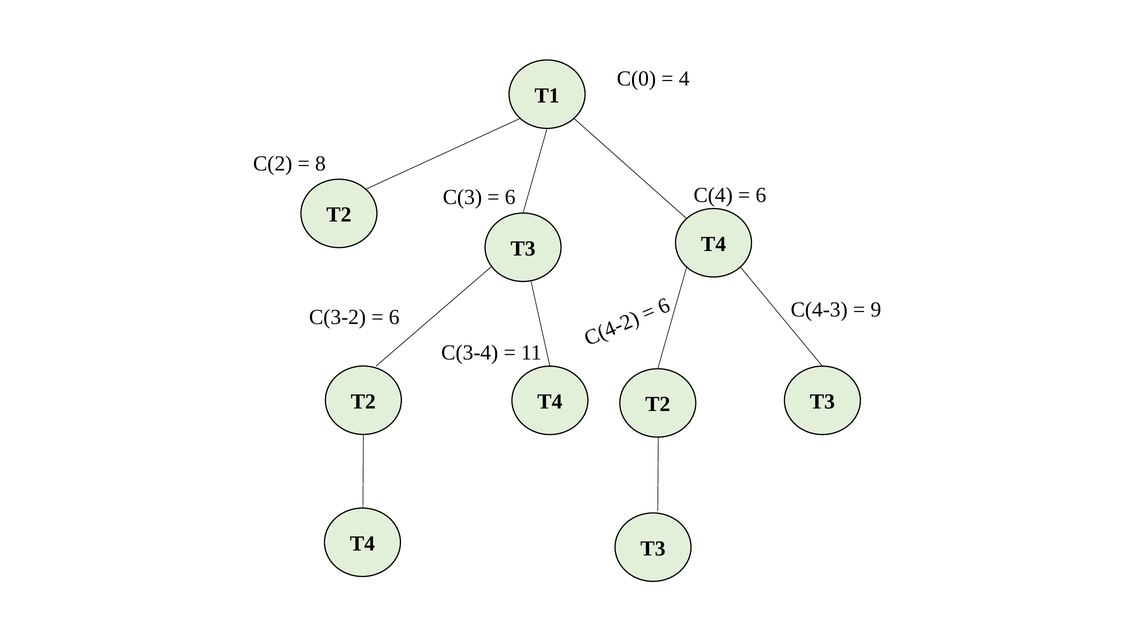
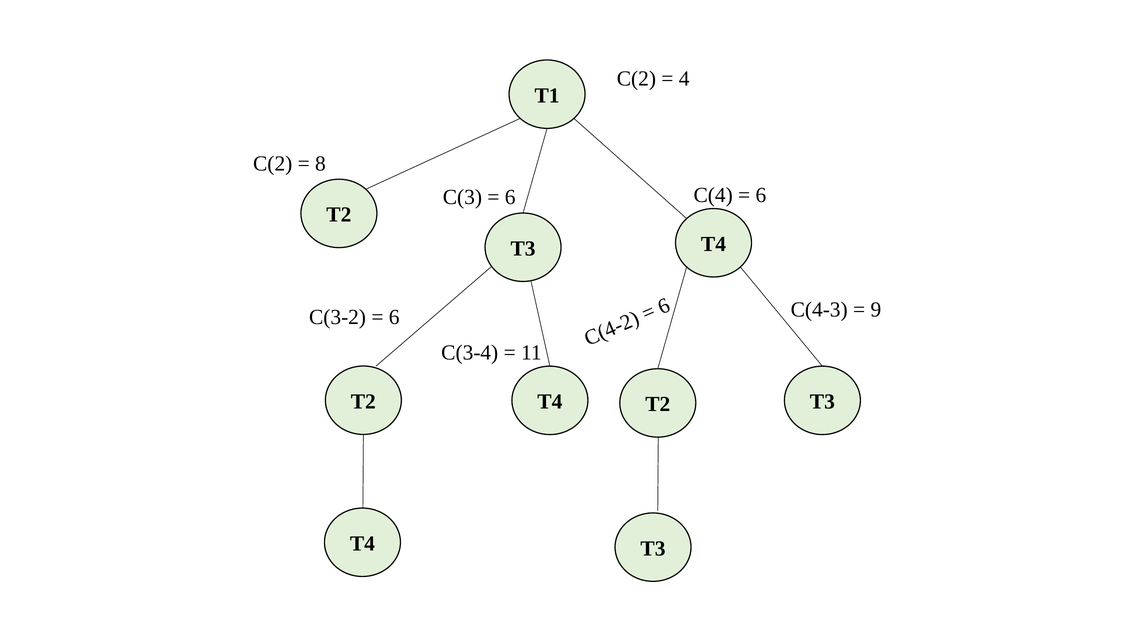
C(0 at (636, 79): C(0 -> C(2
